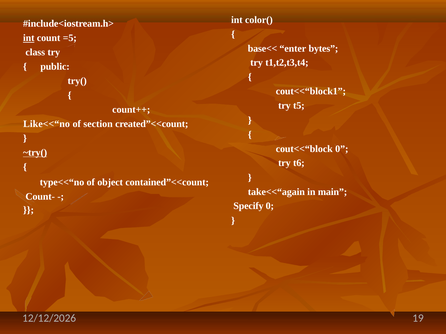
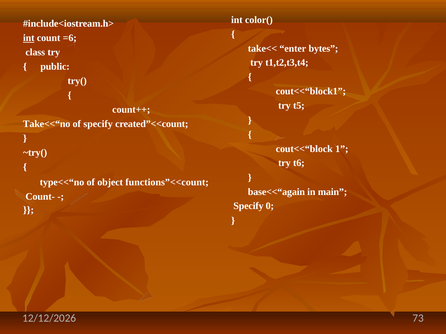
=5: =5 -> =6
base<<: base<< -> take<<
Like<<“no: Like<<“no -> Take<<“no
of section: section -> specify
cout<<“block 0: 0 -> 1
~try( underline: present -> none
contained”<<count: contained”<<count -> functions”<<count
take<<“again: take<<“again -> base<<“again
19: 19 -> 73
